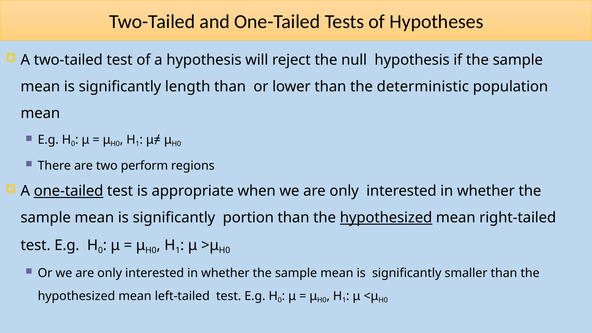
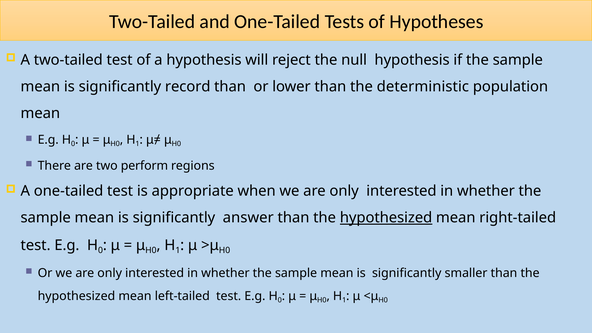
length: length -> record
one-tailed at (69, 191) underline: present -> none
portion: portion -> answer
